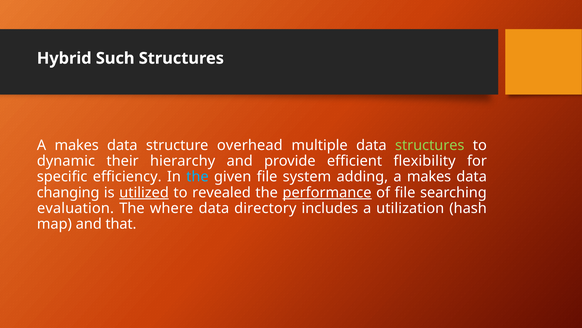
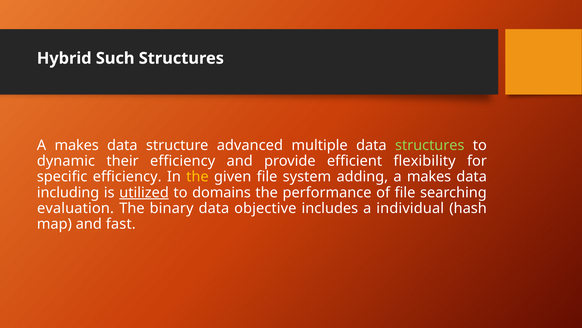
overhead: overhead -> advanced
their hierarchy: hierarchy -> efficiency
the at (197, 176) colour: light blue -> yellow
changing: changing -> including
revealed: revealed -> domains
performance underline: present -> none
where: where -> binary
directory: directory -> objective
utilization: utilization -> individual
that: that -> fast
